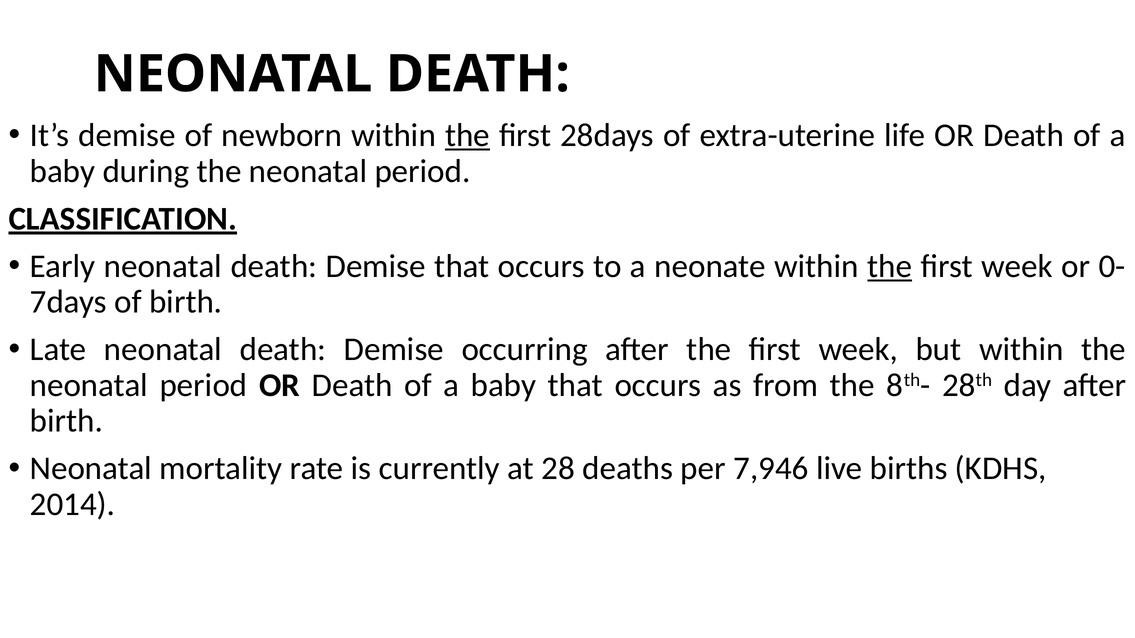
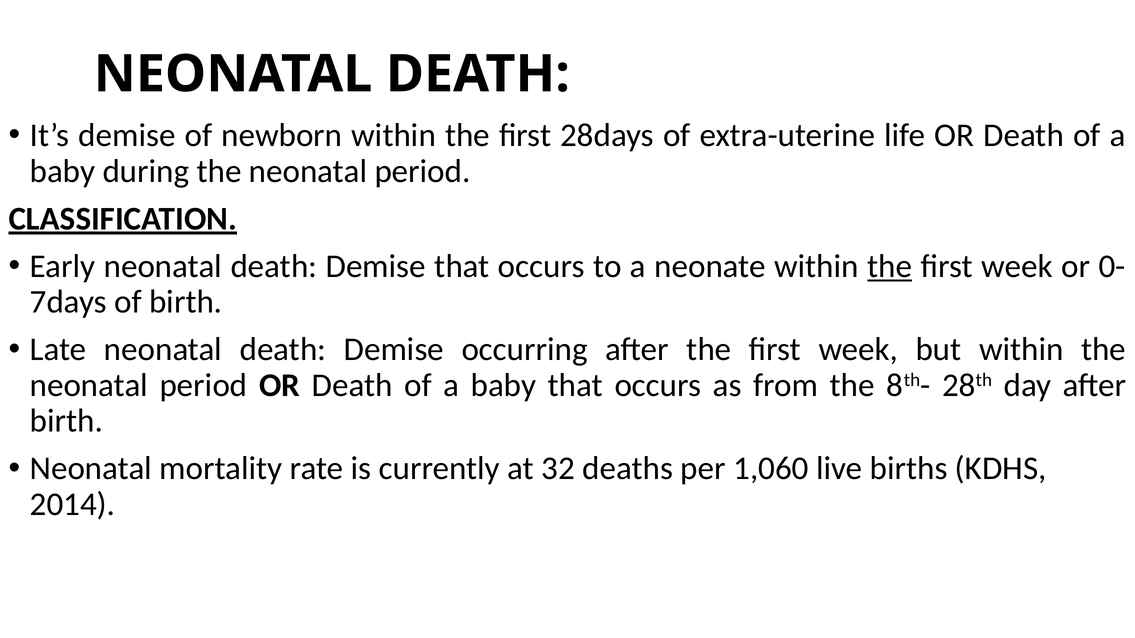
the at (467, 135) underline: present -> none
28: 28 -> 32
7,946: 7,946 -> 1,060
